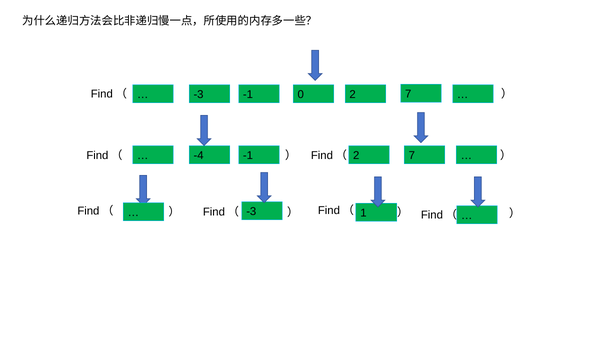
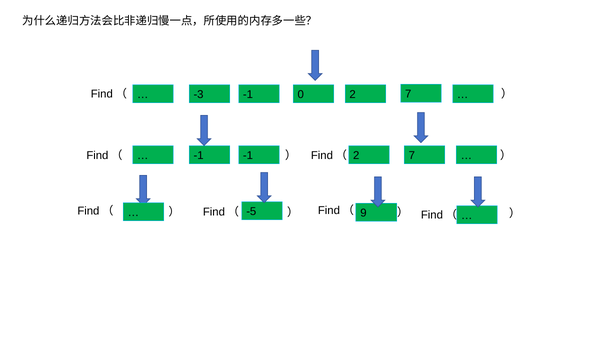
-4 at (199, 156): -4 -> -1
1: 1 -> 9
-3 at (251, 212): -3 -> -5
